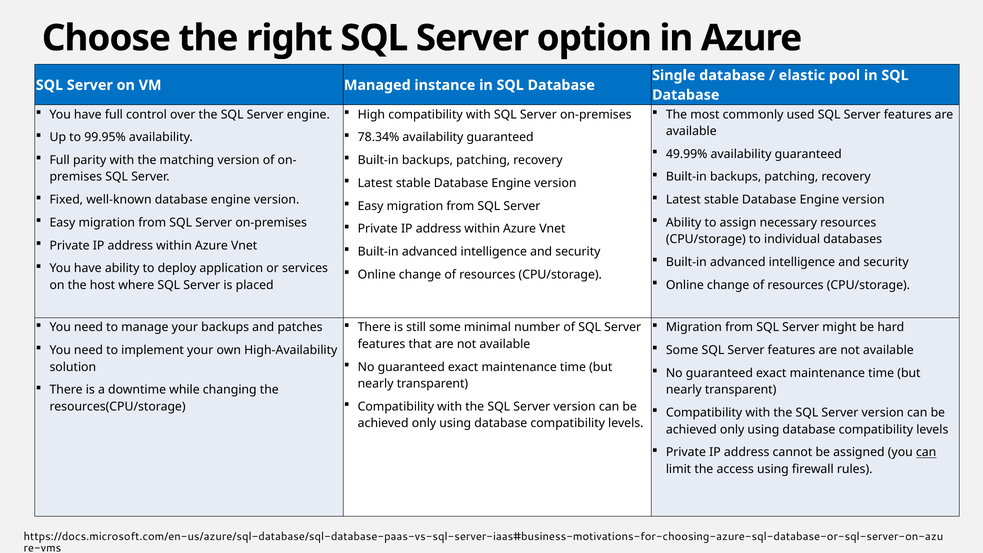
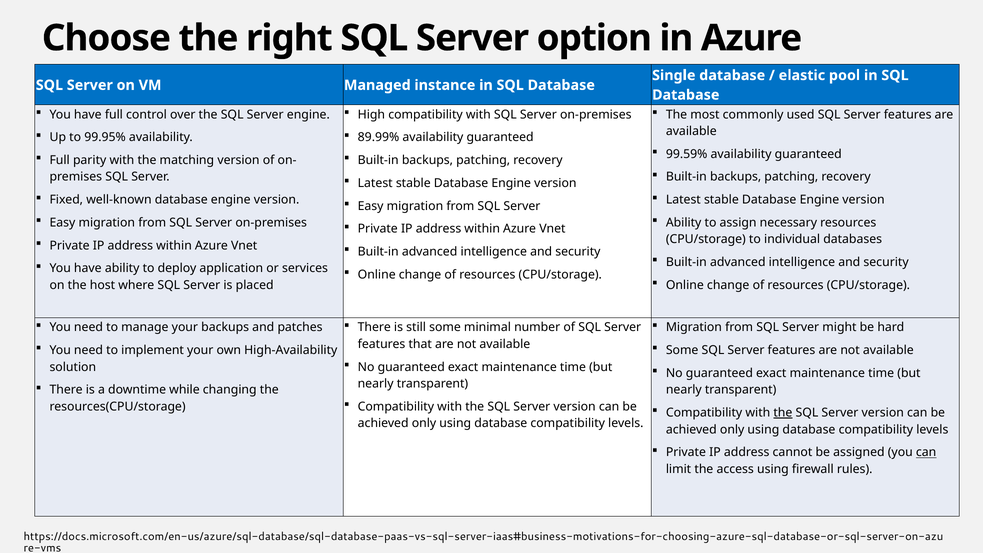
78.34%: 78.34% -> 89.99%
49.99%: 49.99% -> 99.59%
the at (783, 413) underline: none -> present
